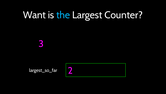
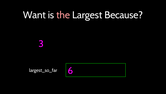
the colour: light blue -> pink
Counter: Counter -> Because
2: 2 -> 6
